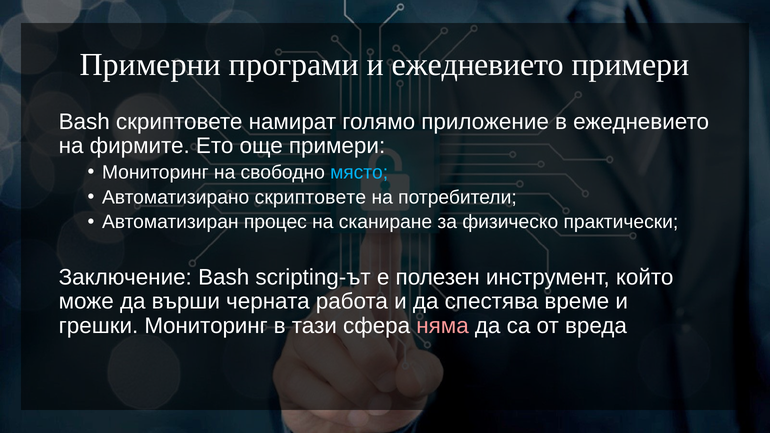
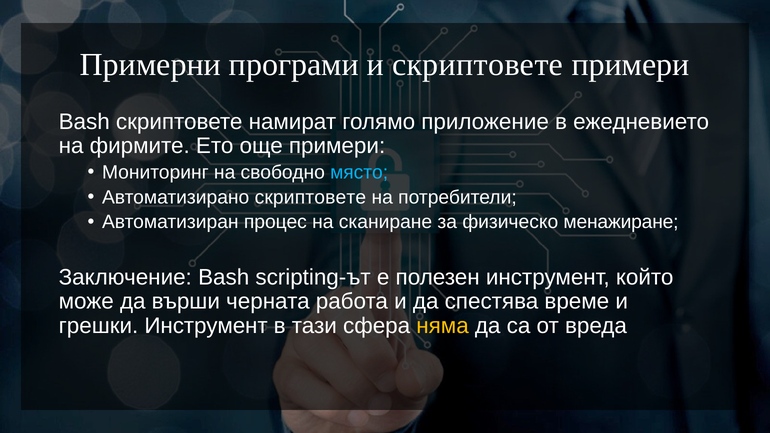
и ежедневието: ежедневието -> скриптовете
практически: практически -> менажиране
грешки Мониторинг: Мониторинг -> Инструмент
няма colour: pink -> yellow
